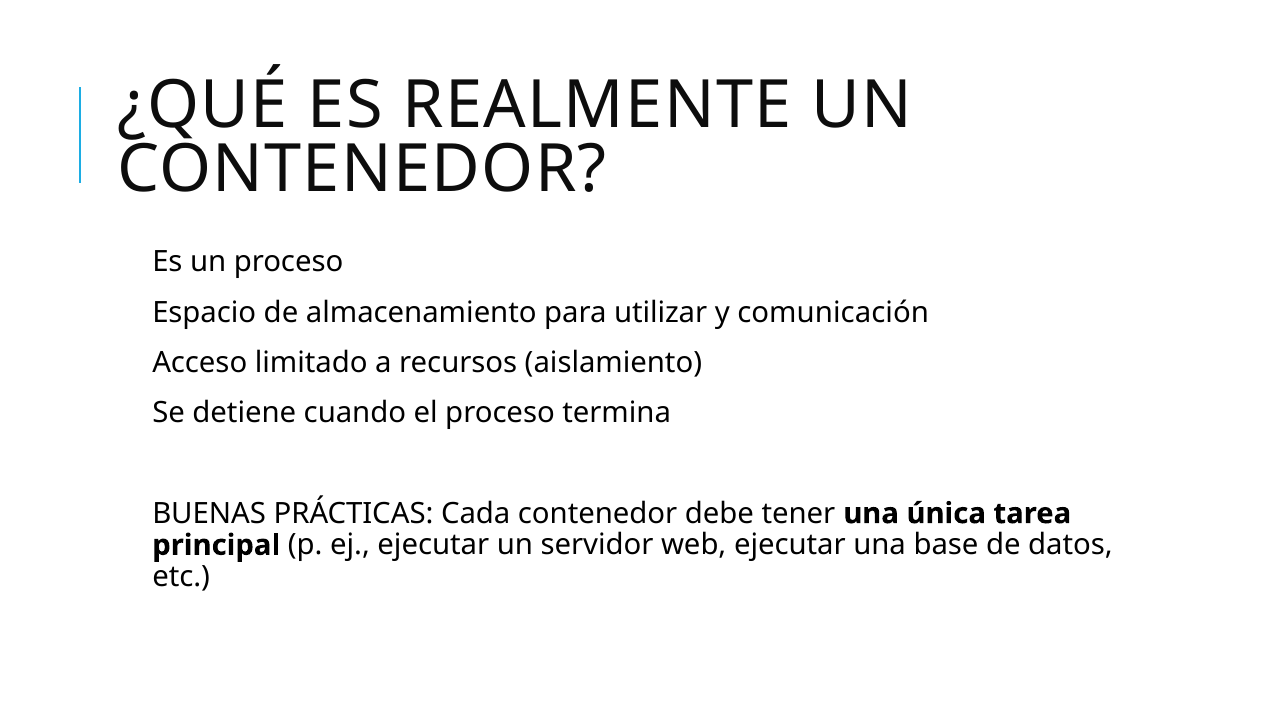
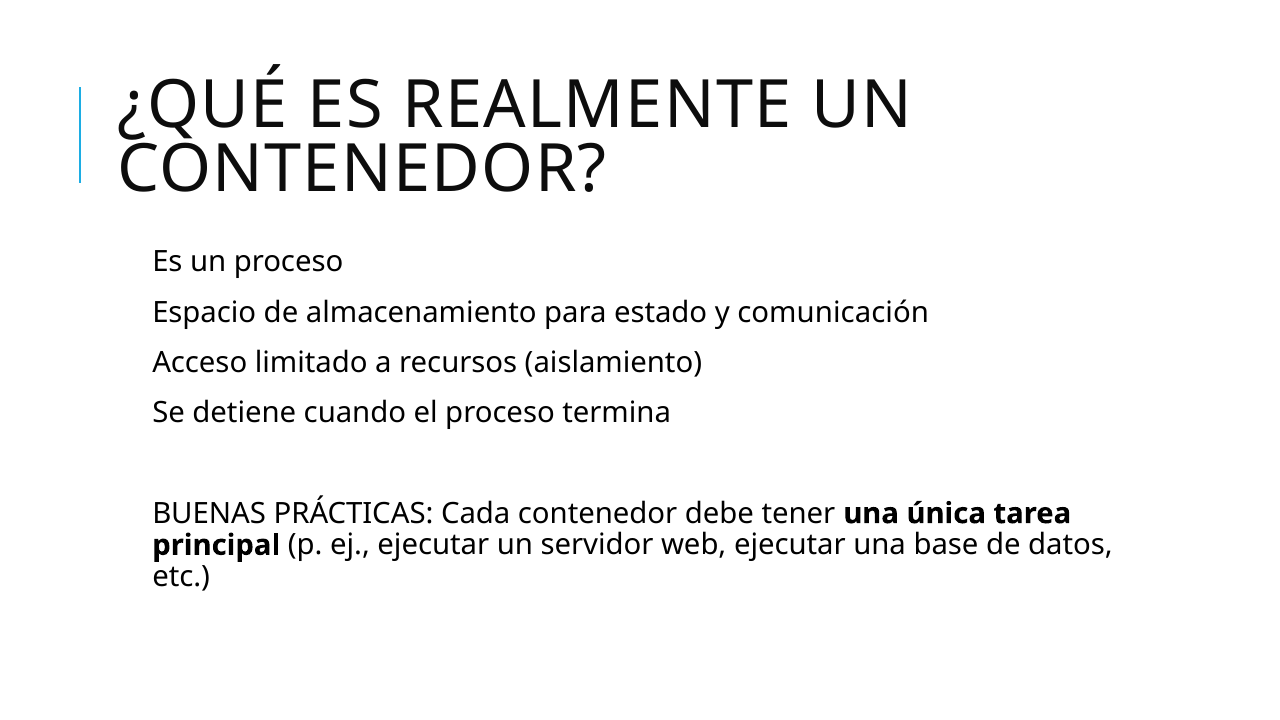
utilizar: utilizar -> estado
